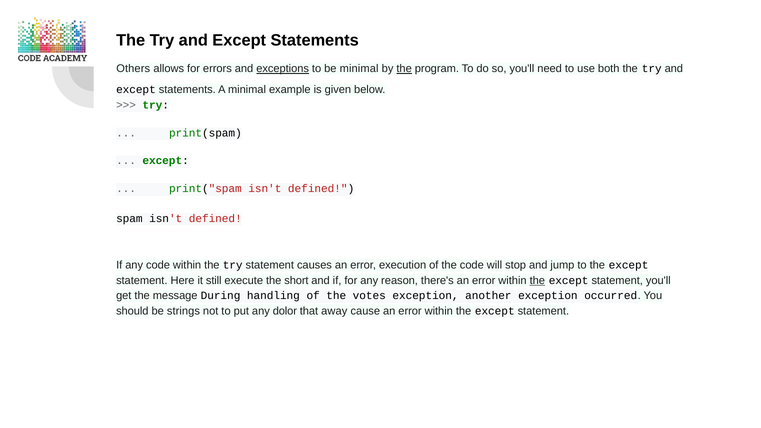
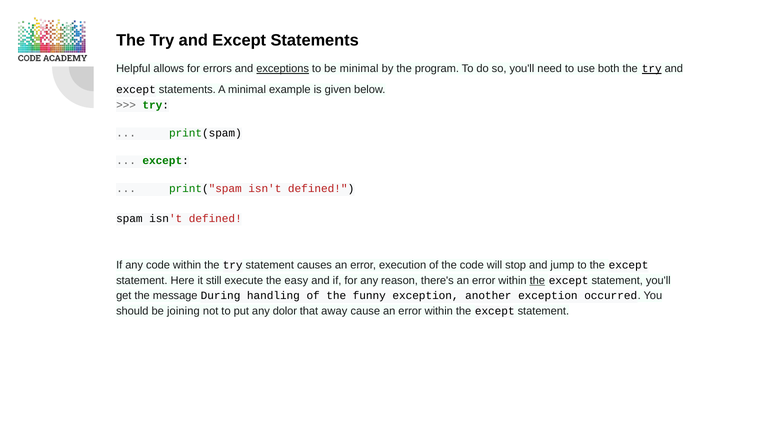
Others: Others -> Helpful
the at (404, 69) underline: present -> none
try at (652, 69) underline: none -> present
short: short -> easy
votes: votes -> funny
strings: strings -> joining
